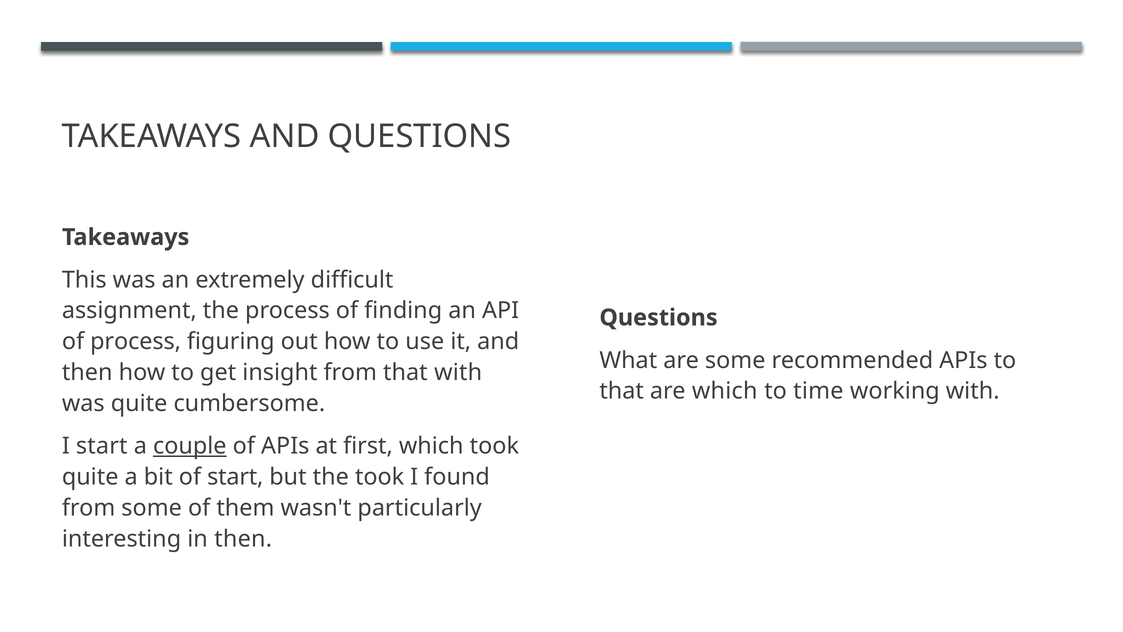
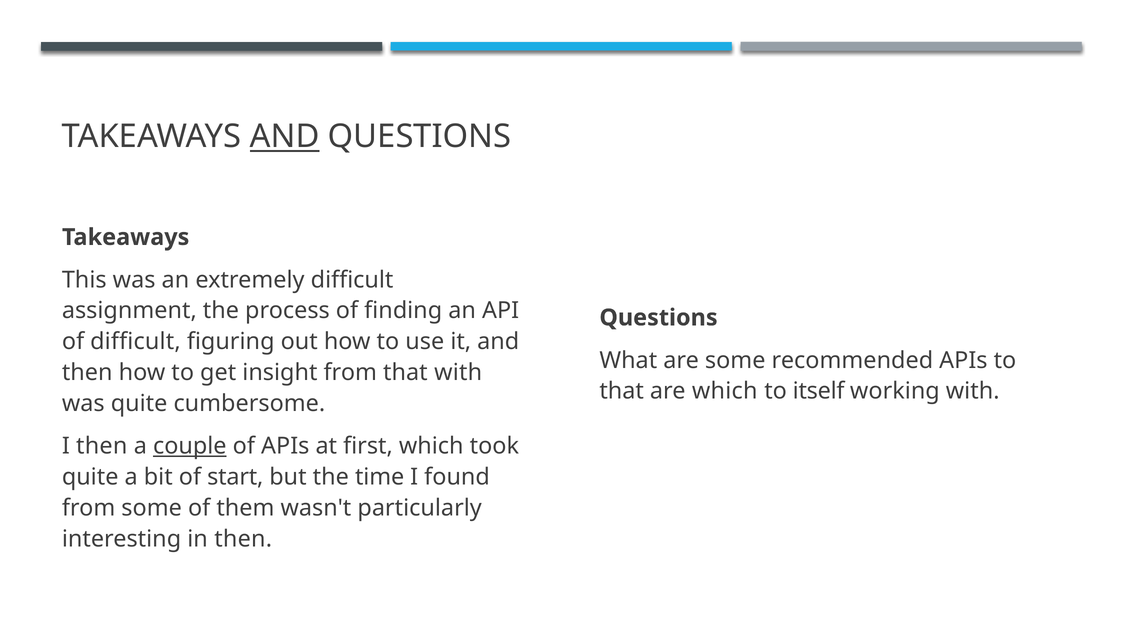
AND at (285, 137) underline: none -> present
of process: process -> difficult
time: time -> itself
I start: start -> then
the took: took -> time
